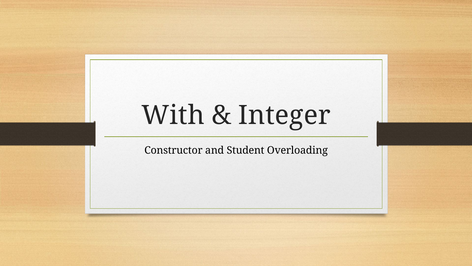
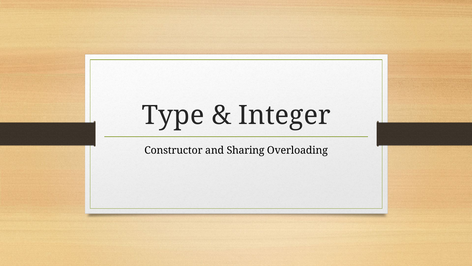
With: With -> Type
Student: Student -> Sharing
